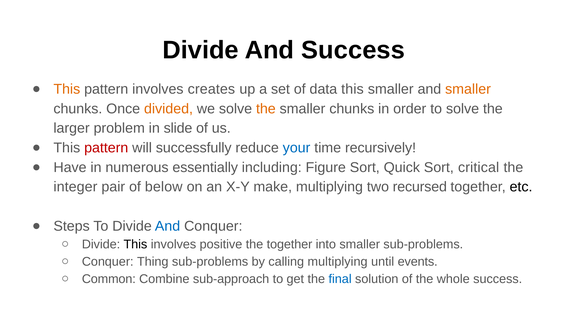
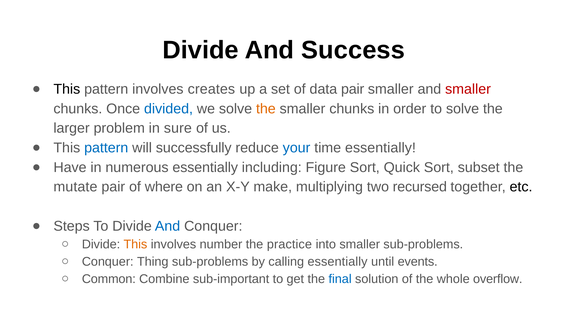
This at (67, 89) colour: orange -> black
data this: this -> pair
smaller at (468, 89) colour: orange -> red
divided colour: orange -> blue
slide: slide -> sure
pattern at (106, 148) colour: red -> blue
time recursively: recursively -> essentially
critical: critical -> subset
integer: integer -> mutate
below: below -> where
This at (135, 245) colour: black -> orange
positive: positive -> number
the together: together -> practice
calling multiplying: multiplying -> essentially
sub-approach: sub-approach -> sub-important
whole success: success -> overflow
